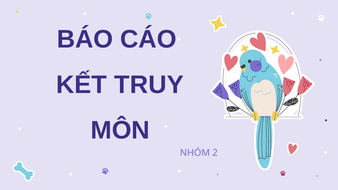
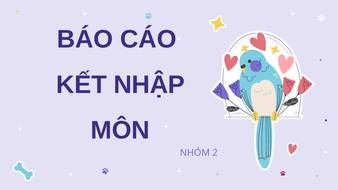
TRUY: TRUY -> NHẬP
